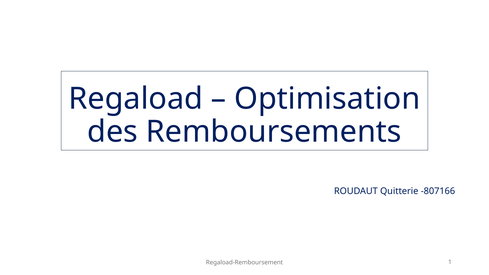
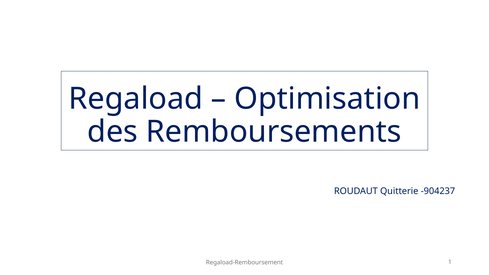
-807166: -807166 -> -904237
